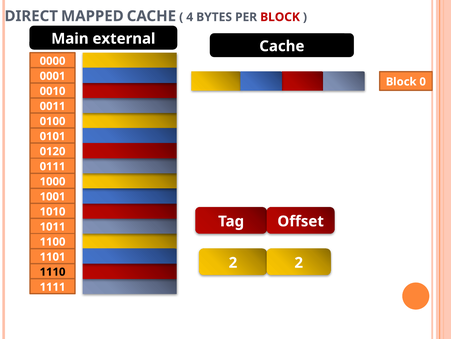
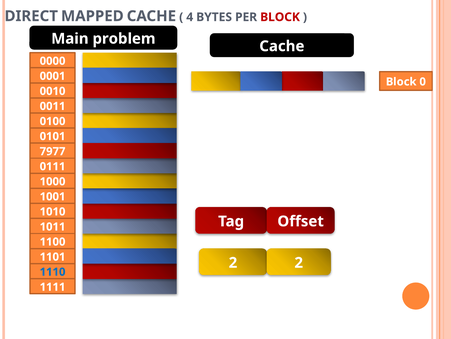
external: external -> problem
0120: 0120 -> 7977
1110 colour: black -> blue
